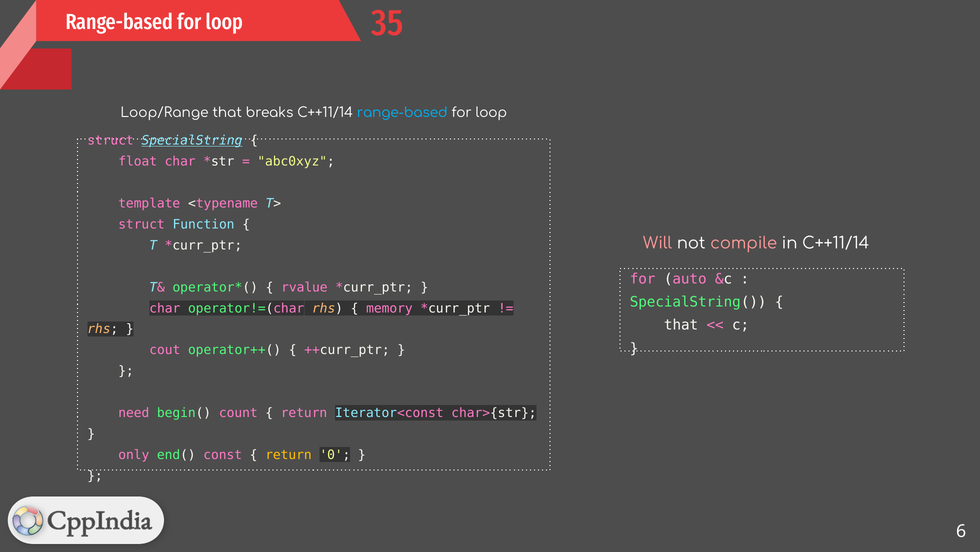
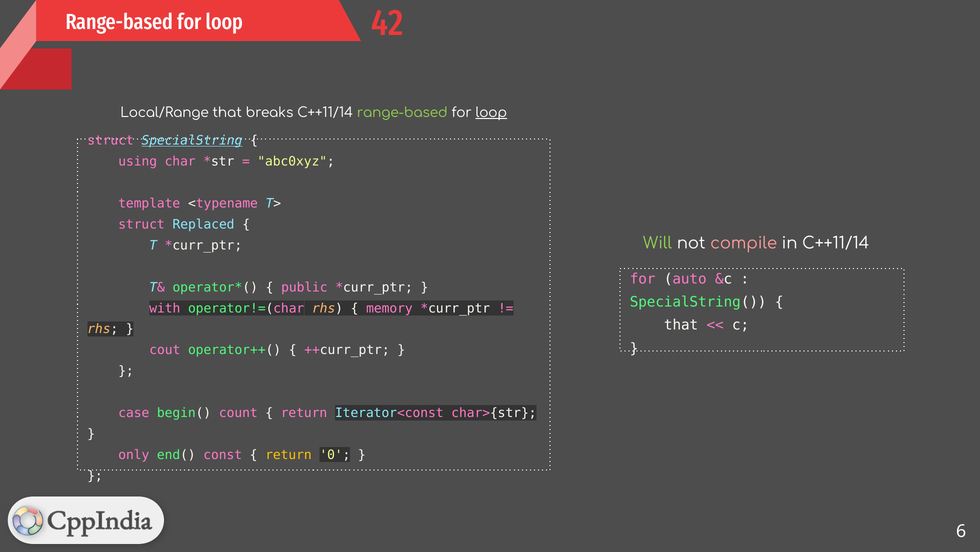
35: 35 -> 42
Loop/Range: Loop/Range -> Local/Range
range-based at (402, 112) colour: light blue -> light green
loop at (491, 112) underline: none -> present
float: float -> using
Function: Function -> Replaced
Will colour: pink -> light green
rvalue: rvalue -> public
char at (165, 308): char -> with
need: need -> case
